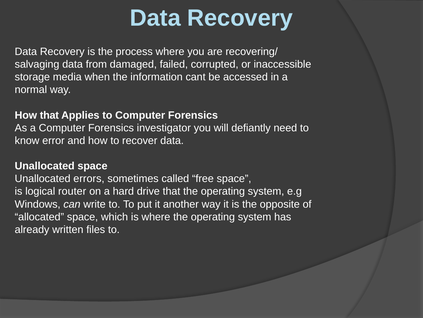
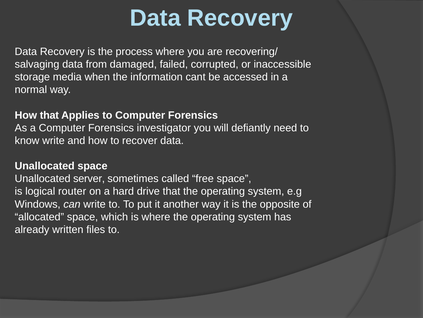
know error: error -> write
errors: errors -> server
